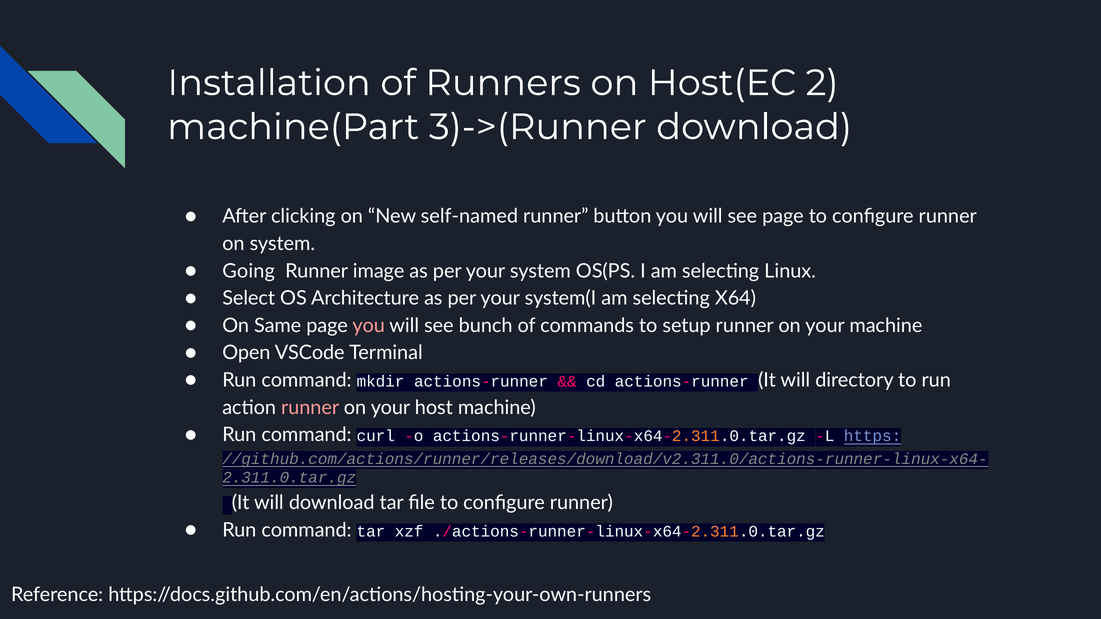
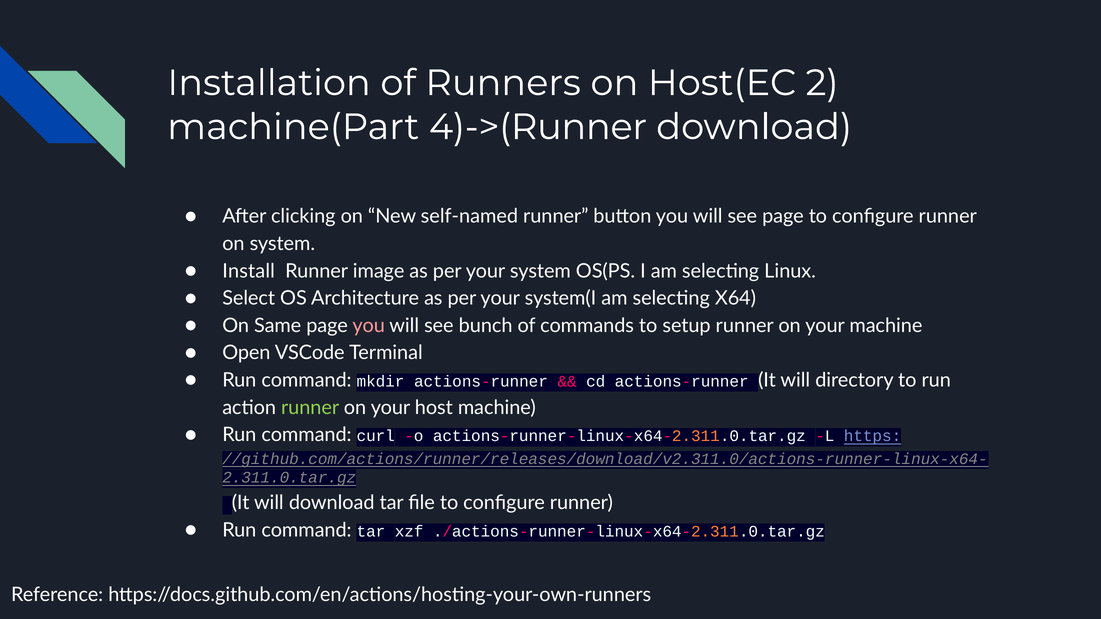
3)->(Runner: 3)->(Runner -> 4)->(Runner
Going: Going -> Install
runner at (310, 408) colour: pink -> light green
